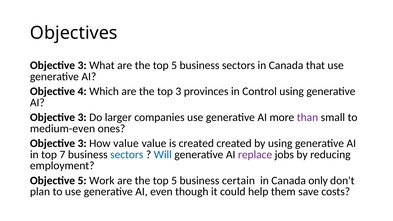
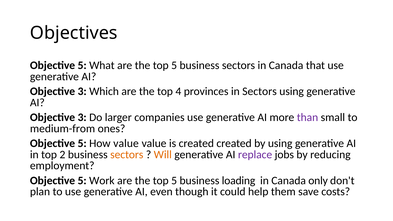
3 at (82, 65): 3 -> 5
4 at (82, 91): 4 -> 3
top 3: 3 -> 4
in Control: Control -> Sectors
medium-even: medium-even -> medium-from
3 at (82, 143): 3 -> 5
7: 7 -> 2
sectors at (127, 155) colour: blue -> orange
Will colour: blue -> orange
certain: certain -> loading
